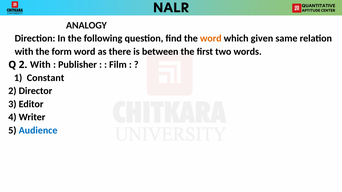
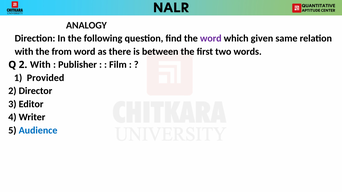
word at (211, 39) colour: orange -> purple
form: form -> from
Constant: Constant -> Provided
